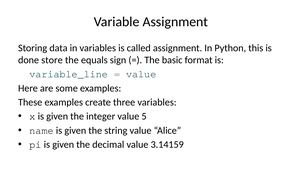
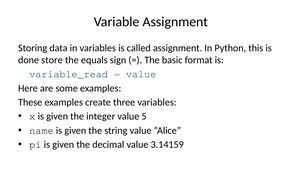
variable_line: variable_line -> variable_read
